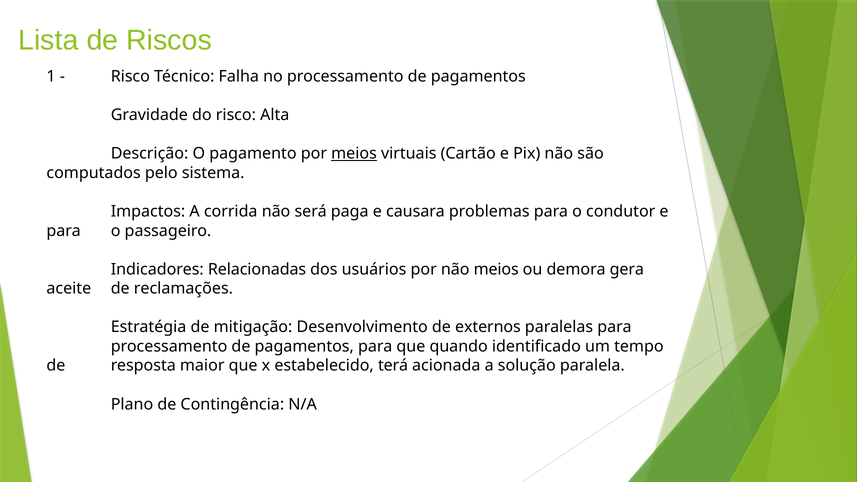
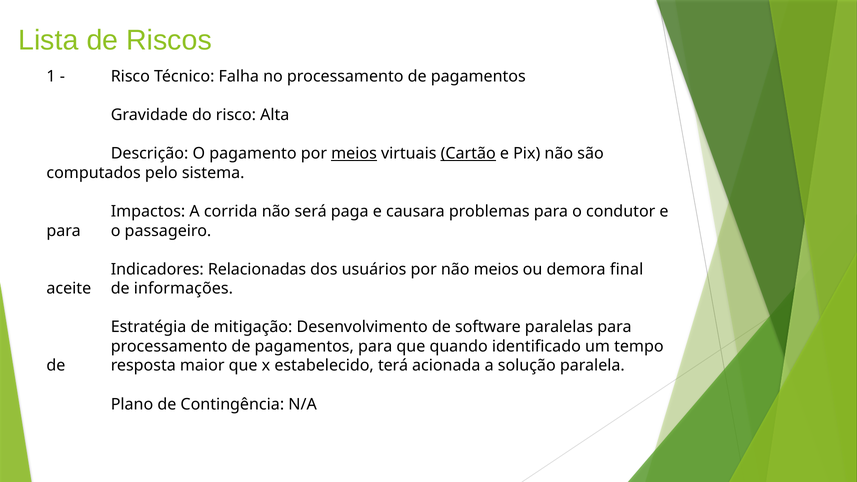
Cartão underline: none -> present
gera: gera -> final
reclamações: reclamações -> informações
externos: externos -> software
